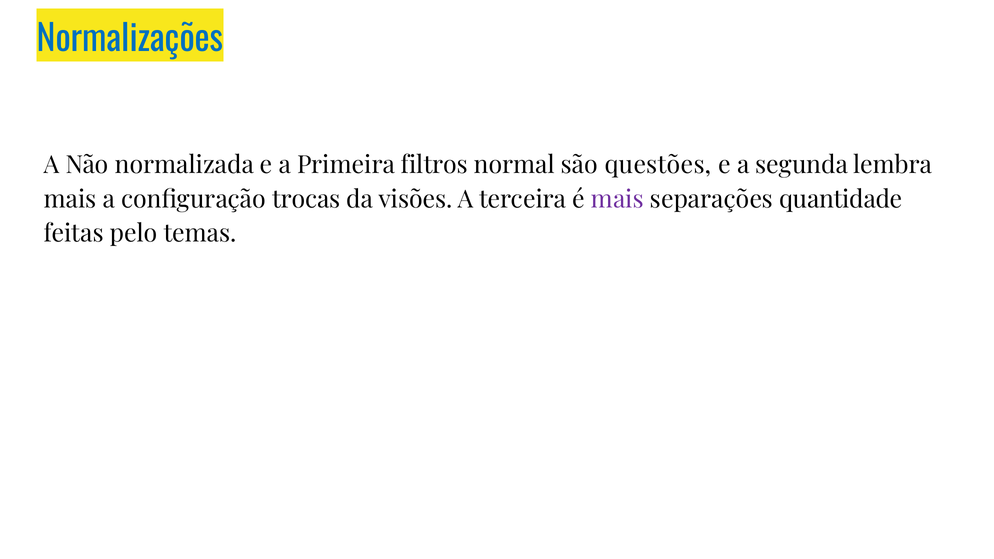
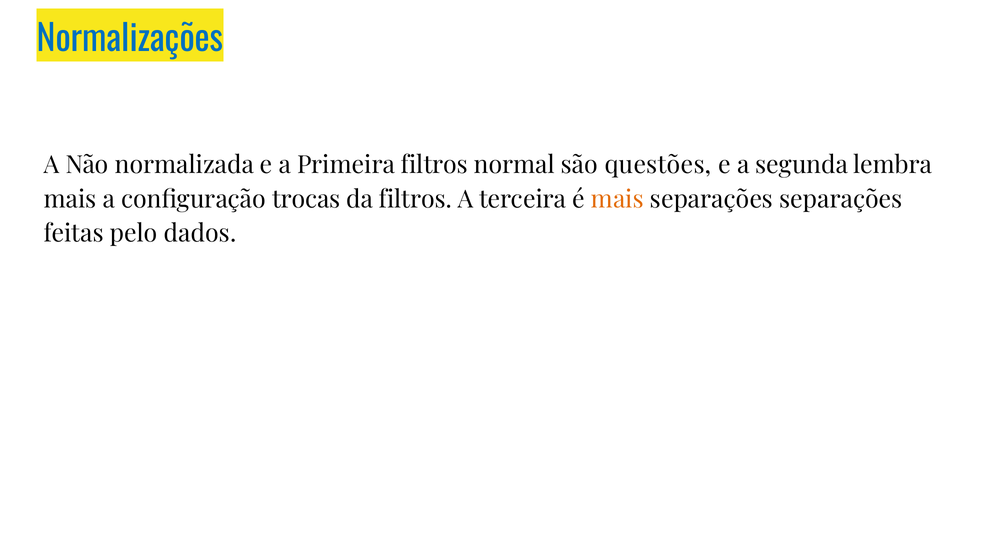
da visões: visões -> filtros
mais at (617, 199) colour: purple -> orange
separações quantidade: quantidade -> separações
temas: temas -> dados
